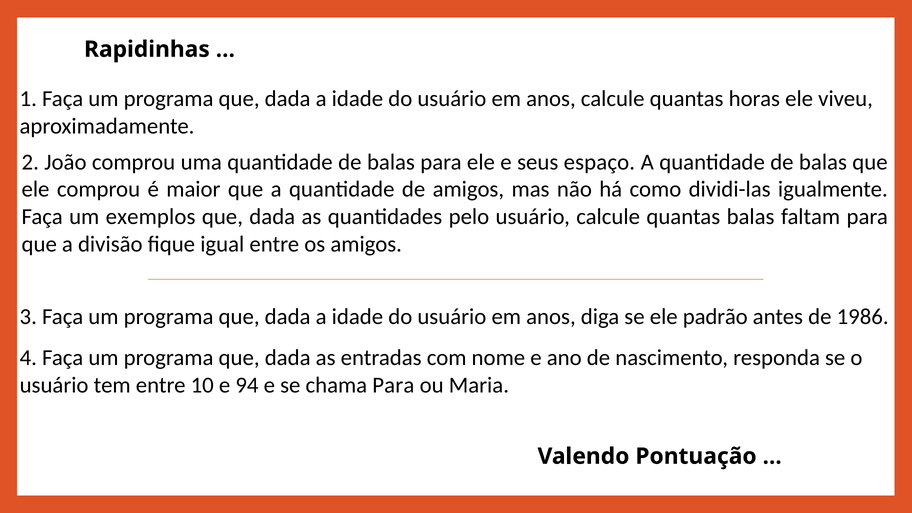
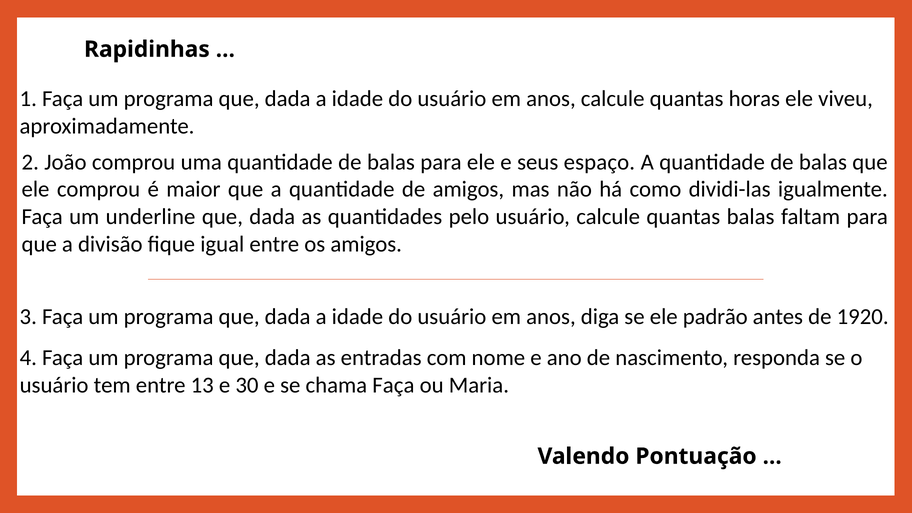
exemplos: exemplos -> underline
1986: 1986 -> 1920
10: 10 -> 13
94: 94 -> 30
chama Para: Para -> Faça
